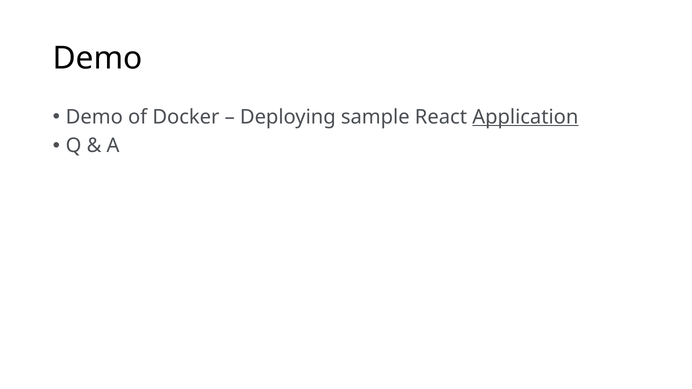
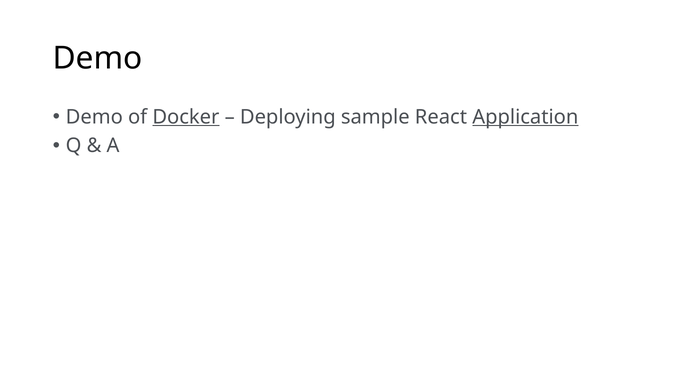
Docker underline: none -> present
